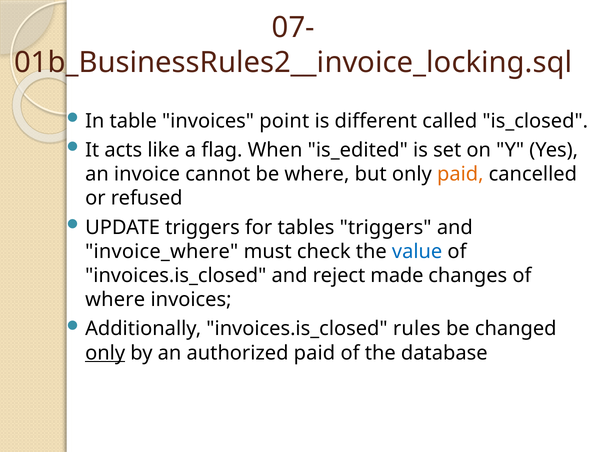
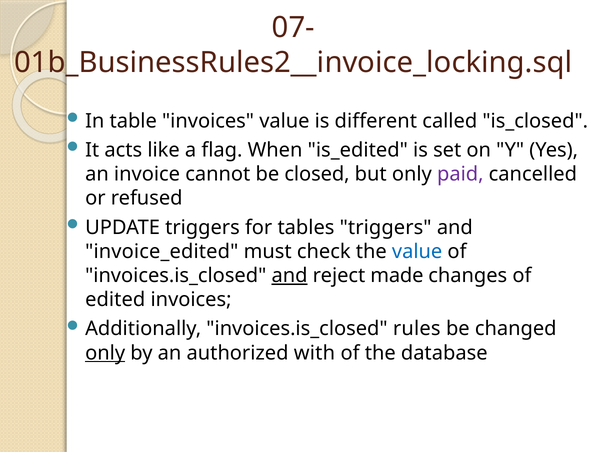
invoices point: point -> value
be where: where -> closed
paid at (460, 174) colour: orange -> purple
invoice_where: invoice_where -> invoice_edited
and at (290, 275) underline: none -> present
where at (115, 299): where -> edited
authorized paid: paid -> with
